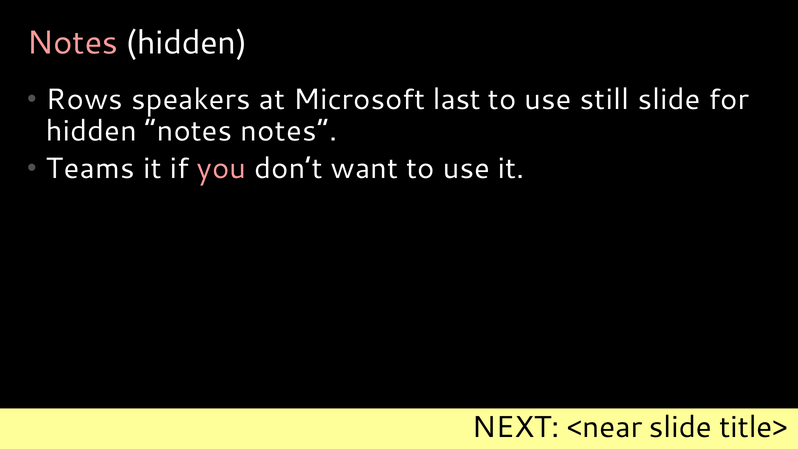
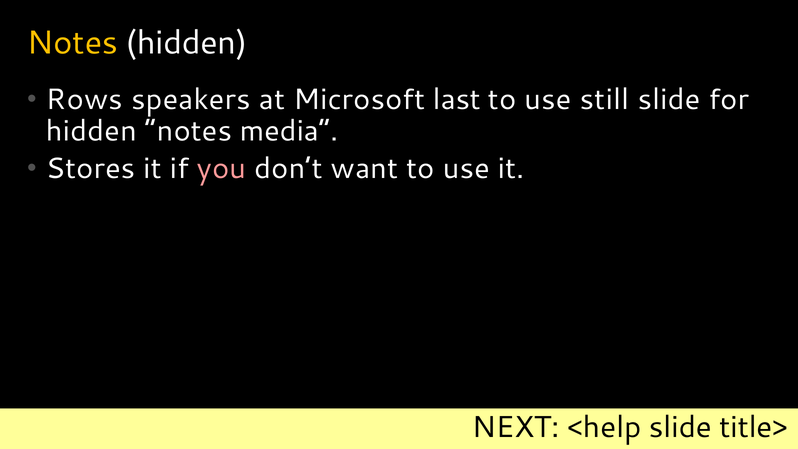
Notes at (73, 43) colour: pink -> yellow
notes notes: notes -> media
Teams: Teams -> Stores
<near: <near -> <help
